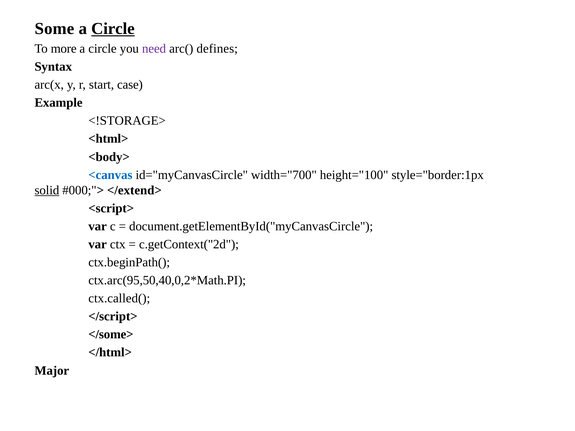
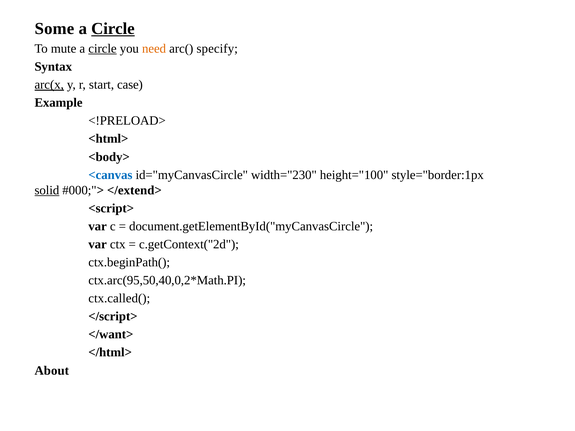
more: more -> mute
circle at (102, 49) underline: none -> present
need colour: purple -> orange
defines: defines -> specify
arc(x underline: none -> present
<!STORAGE>: <!STORAGE> -> <!PRELOAD>
width="700: width="700 -> width="230
</some>: </some> -> </want>
Major: Major -> About
